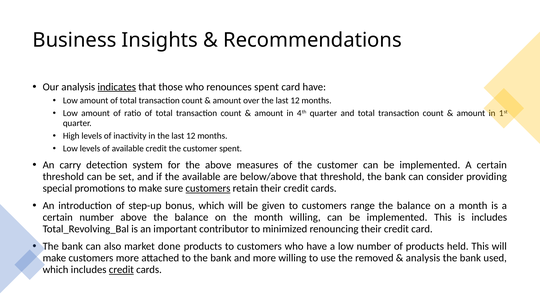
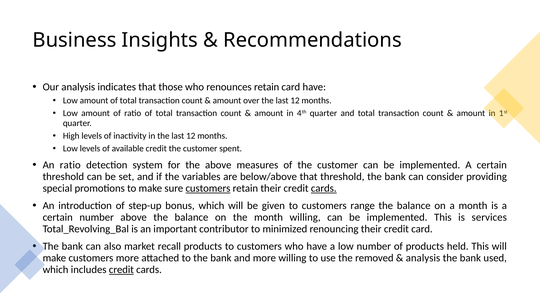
indicates underline: present -> none
renounces spent: spent -> retain
An carry: carry -> ratio
the available: available -> variables
cards at (324, 188) underline: none -> present
is includes: includes -> services
done: done -> recall
